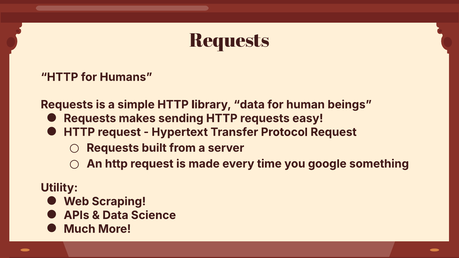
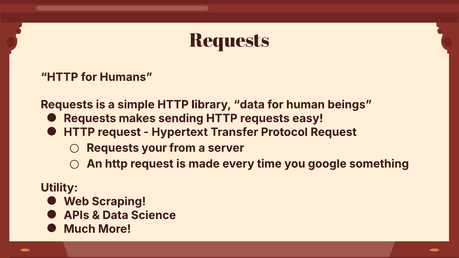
built: built -> your
